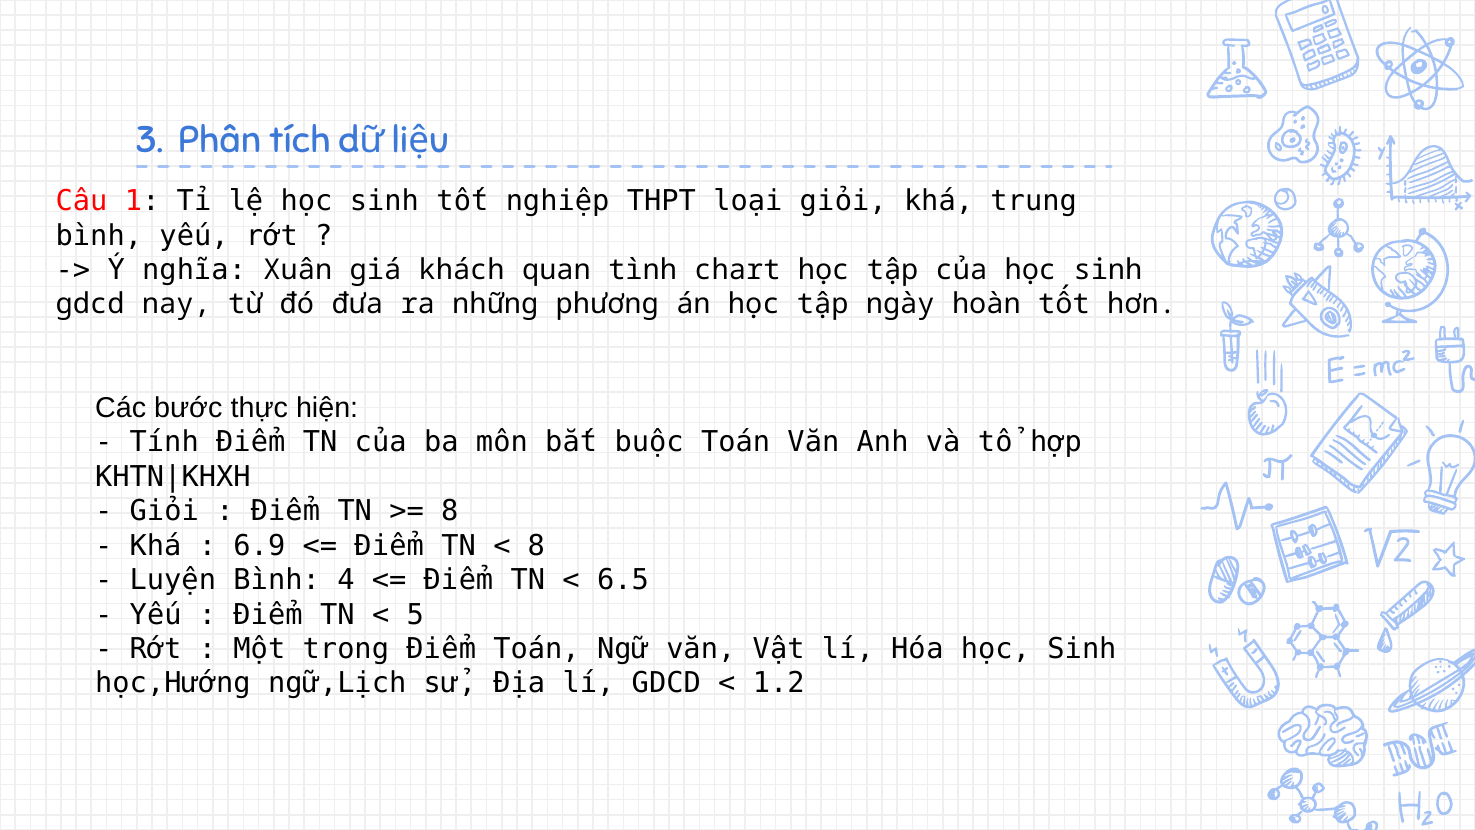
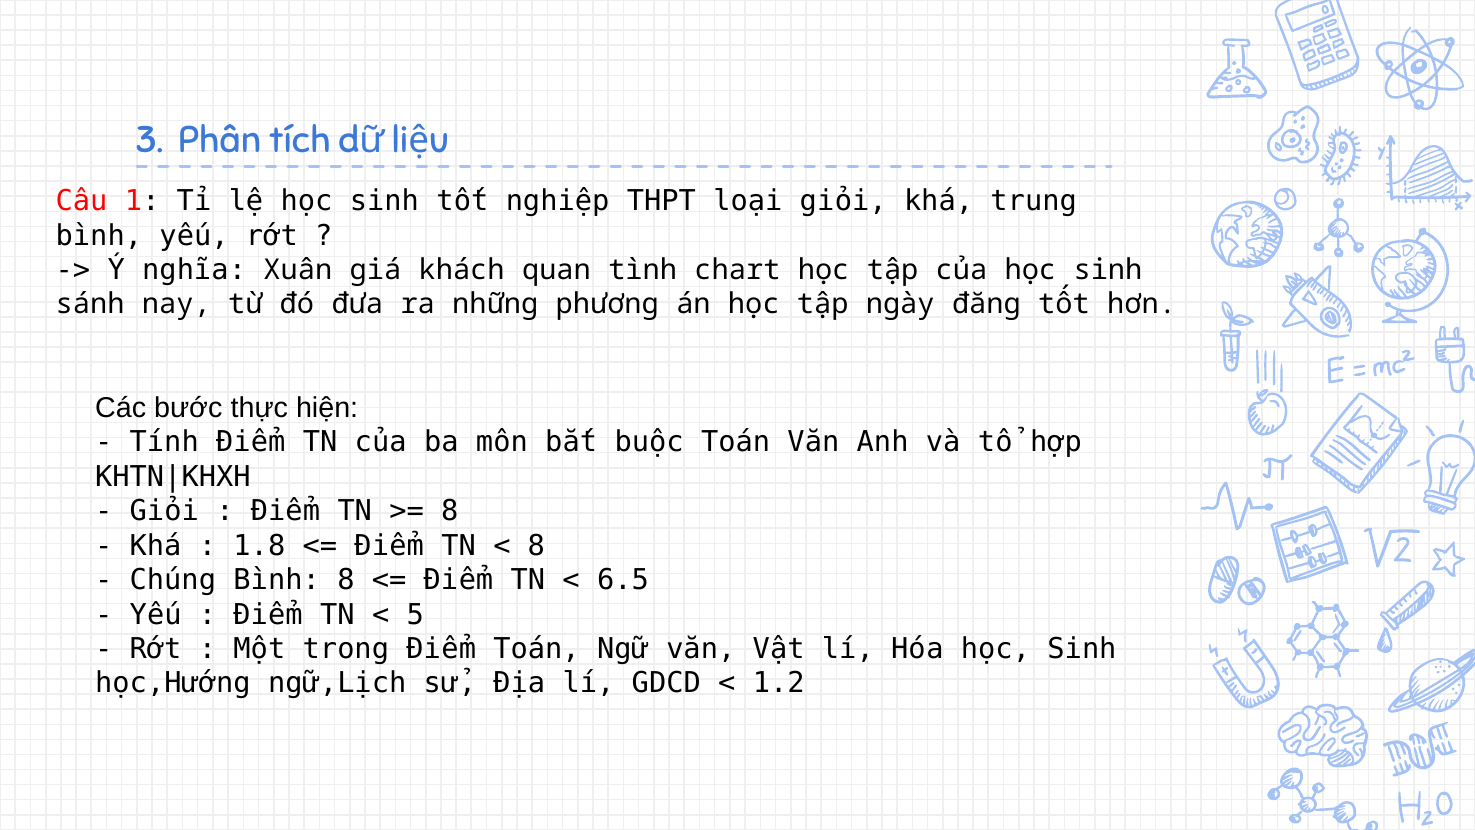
gdcd at (90, 304): gdcd -> sánh
hoàn: hoàn -> đăng
6.9: 6.9 -> 1.8
Luyện: Luyện -> Chúng
Bình 4: 4 -> 8
